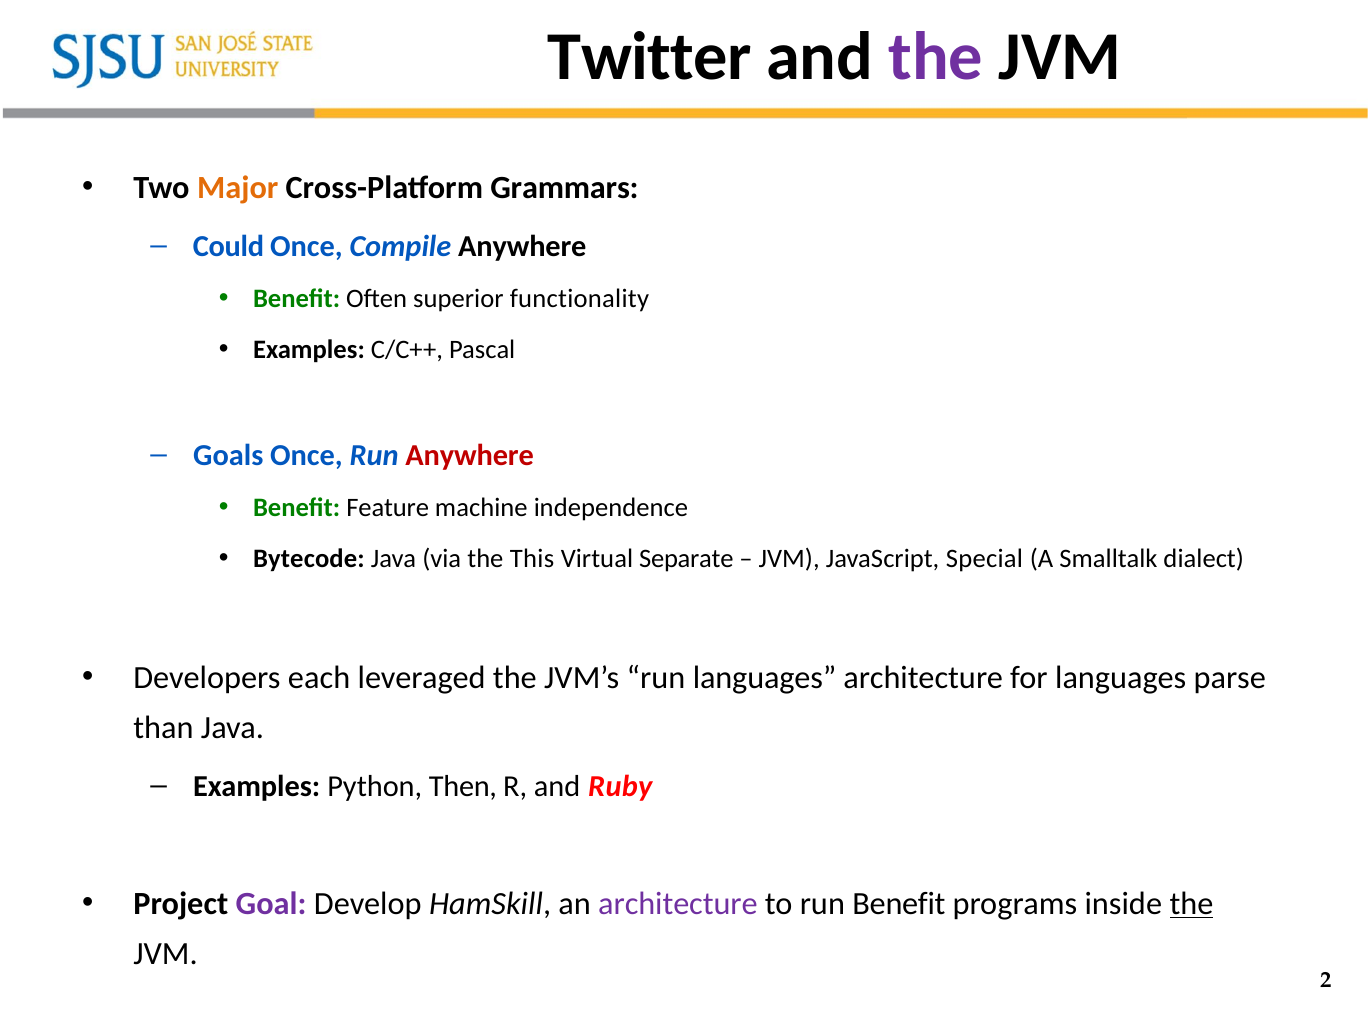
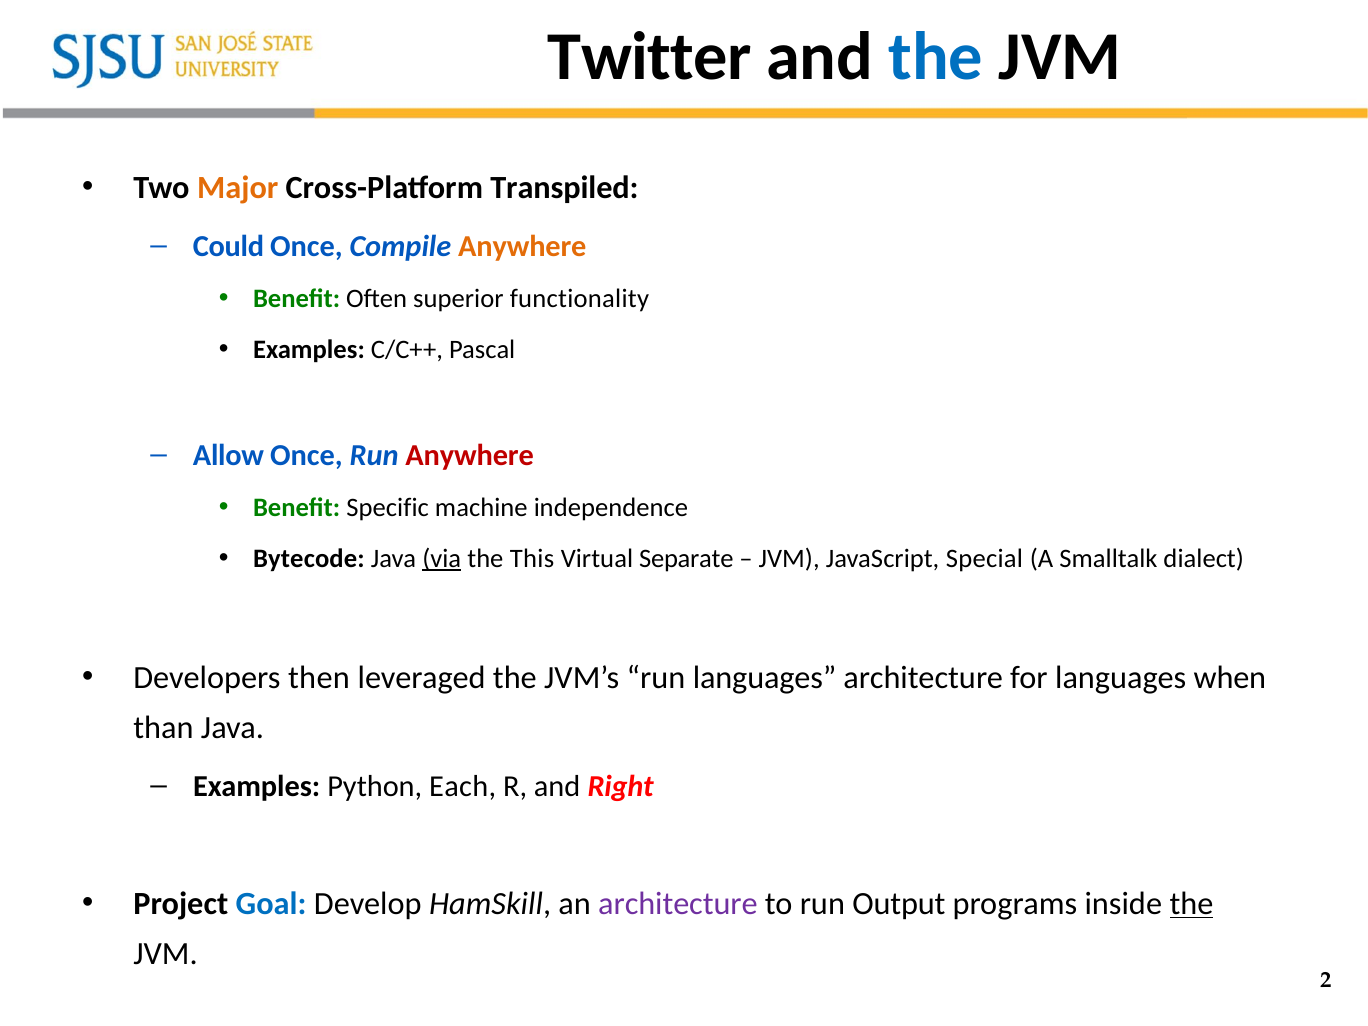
the at (936, 57) colour: purple -> blue
Grammars: Grammars -> Transpiled
Anywhere at (522, 246) colour: black -> orange
Goals: Goals -> Allow
Feature: Feature -> Specific
via underline: none -> present
each: each -> then
parse: parse -> when
Then: Then -> Each
Ruby: Ruby -> Right
Goal colour: purple -> blue
run Benefit: Benefit -> Output
